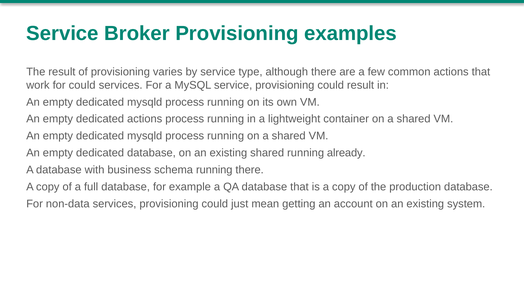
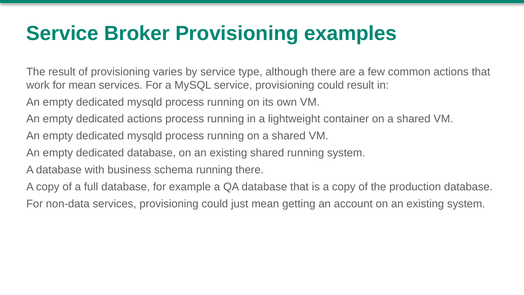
for could: could -> mean
running already: already -> system
